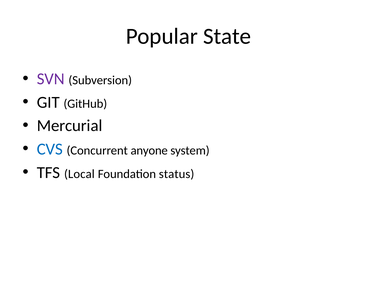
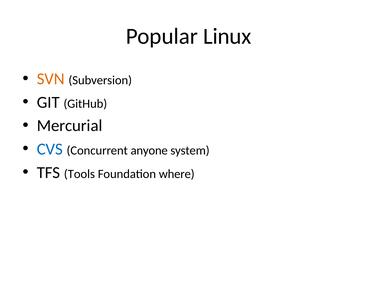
State: State -> Linux
SVN colour: purple -> orange
Local: Local -> Tools
status: status -> where
